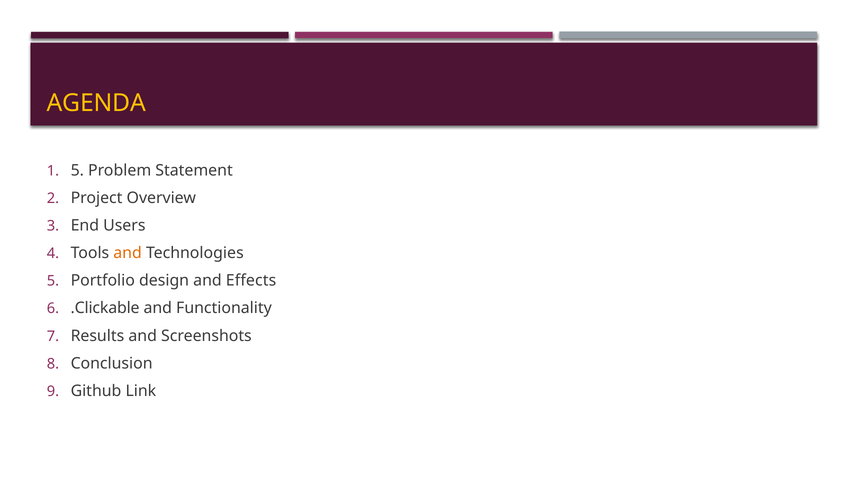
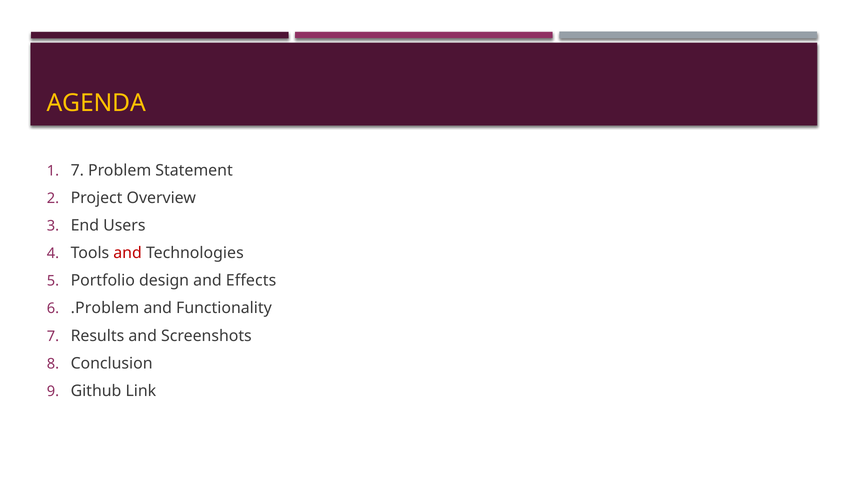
1 5: 5 -> 7
and at (128, 253) colour: orange -> red
.Clickable: .Clickable -> .Problem
